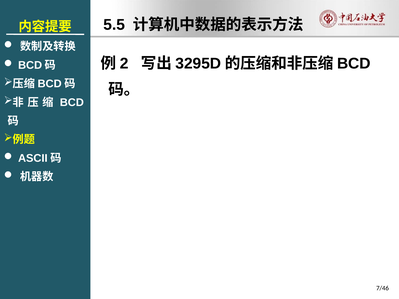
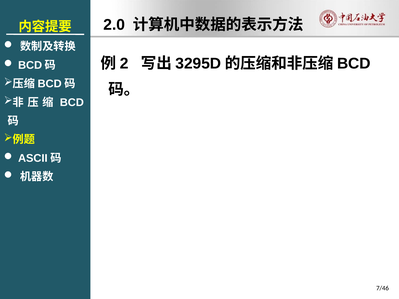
5.5: 5.5 -> 2.0
